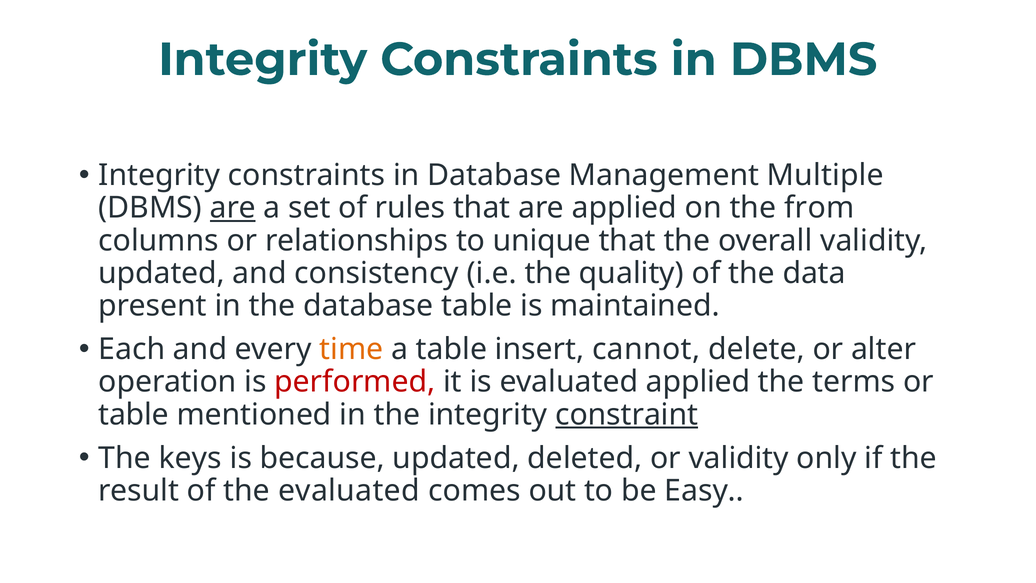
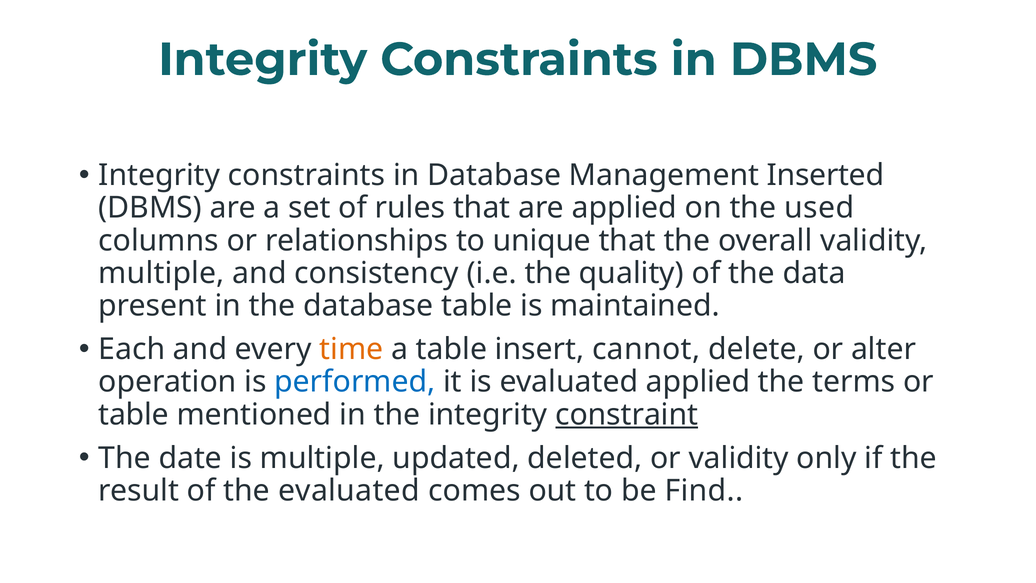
Multiple: Multiple -> Inserted
are at (233, 208) underline: present -> none
from: from -> used
updated at (162, 273): updated -> multiple
performed colour: red -> blue
keys: keys -> date
is because: because -> multiple
Easy: Easy -> Find
